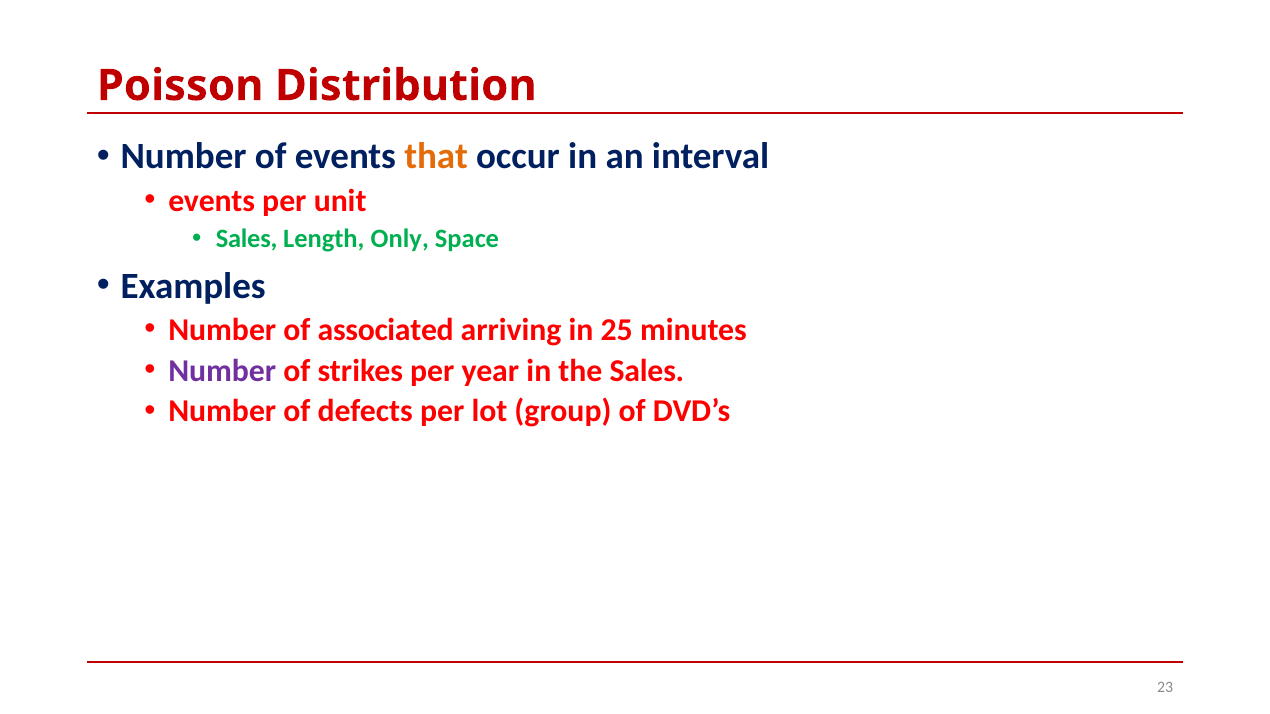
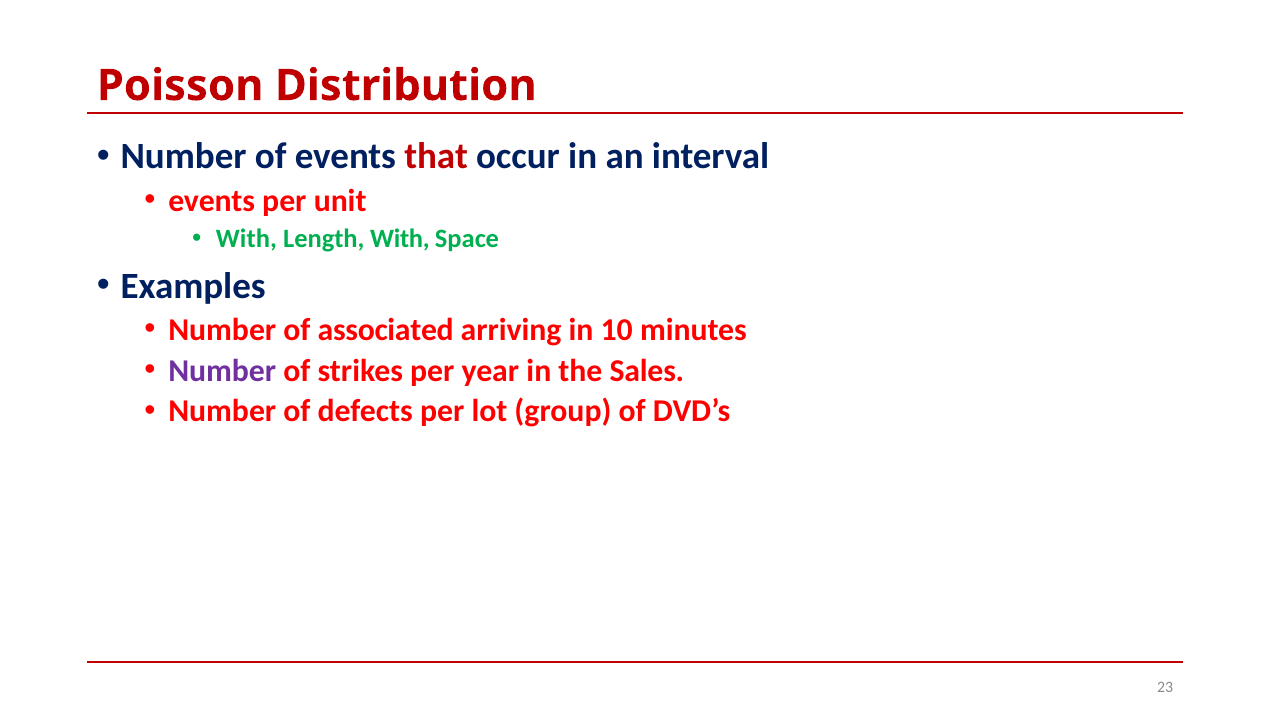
that colour: orange -> red
Sales at (247, 239): Sales -> With
Length Only: Only -> With
25: 25 -> 10
